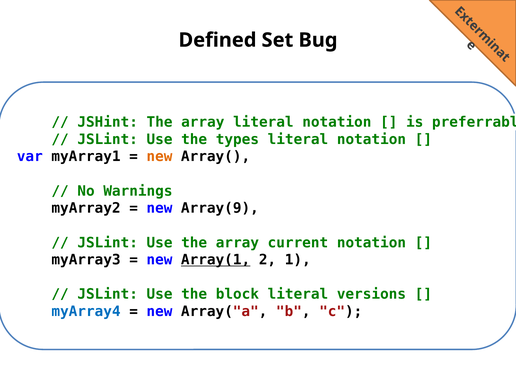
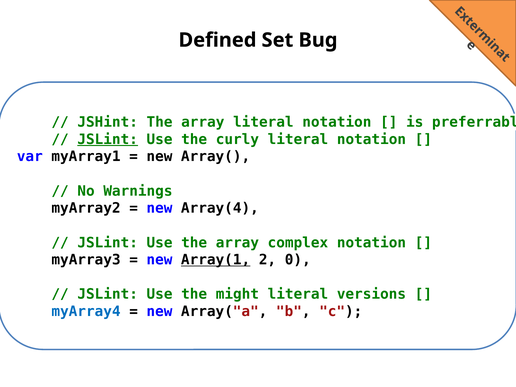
JSLint at (108, 139) underline: none -> present
types: types -> curly
new at (159, 157) colour: orange -> black
Array(9: Array(9 -> Array(4
current: current -> complex
1: 1 -> 0
block: block -> might
